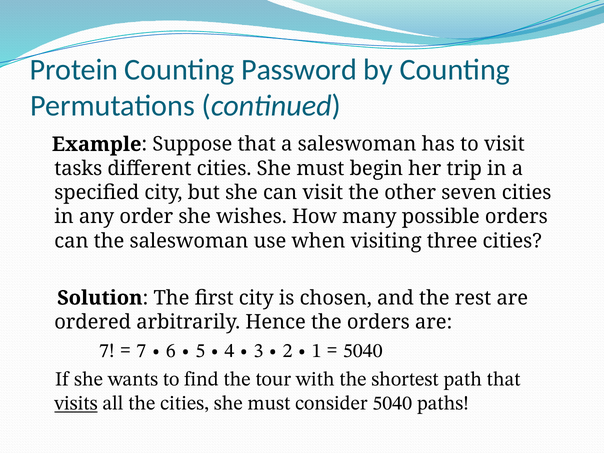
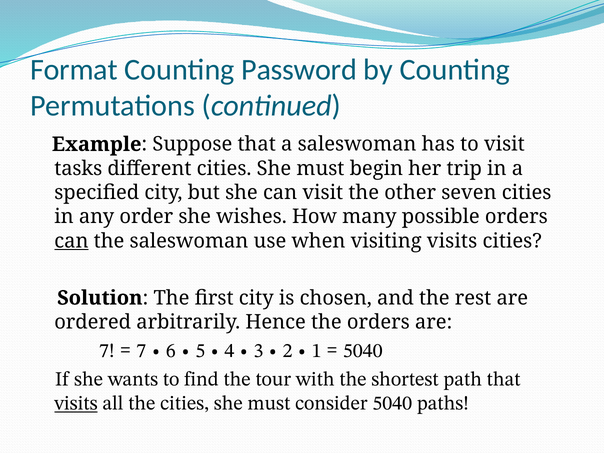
Protein: Protein -> Format
can at (71, 241) underline: none -> present
visiting three: three -> visits
